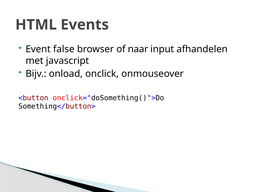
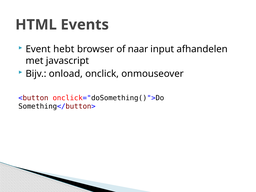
false: false -> hebt
